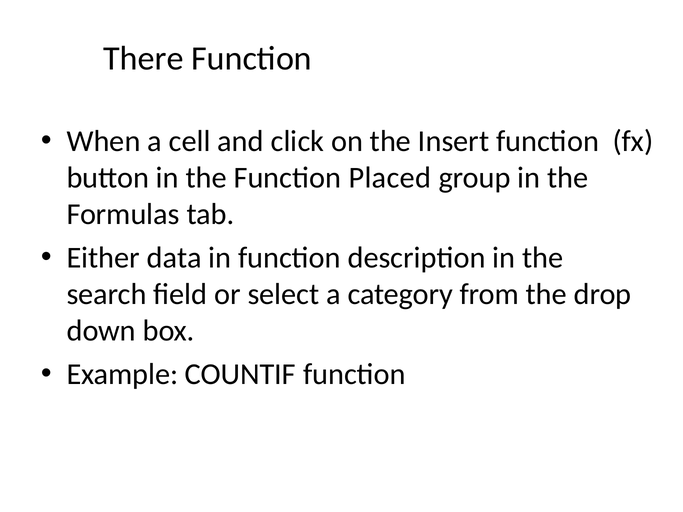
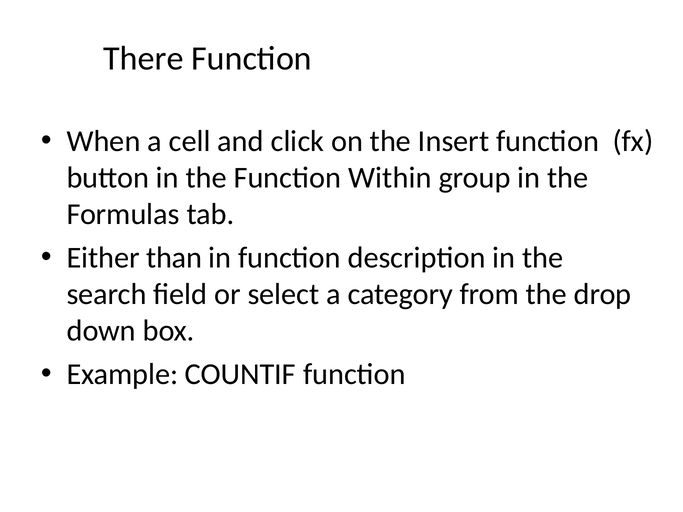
Placed: Placed -> Within
data: data -> than
